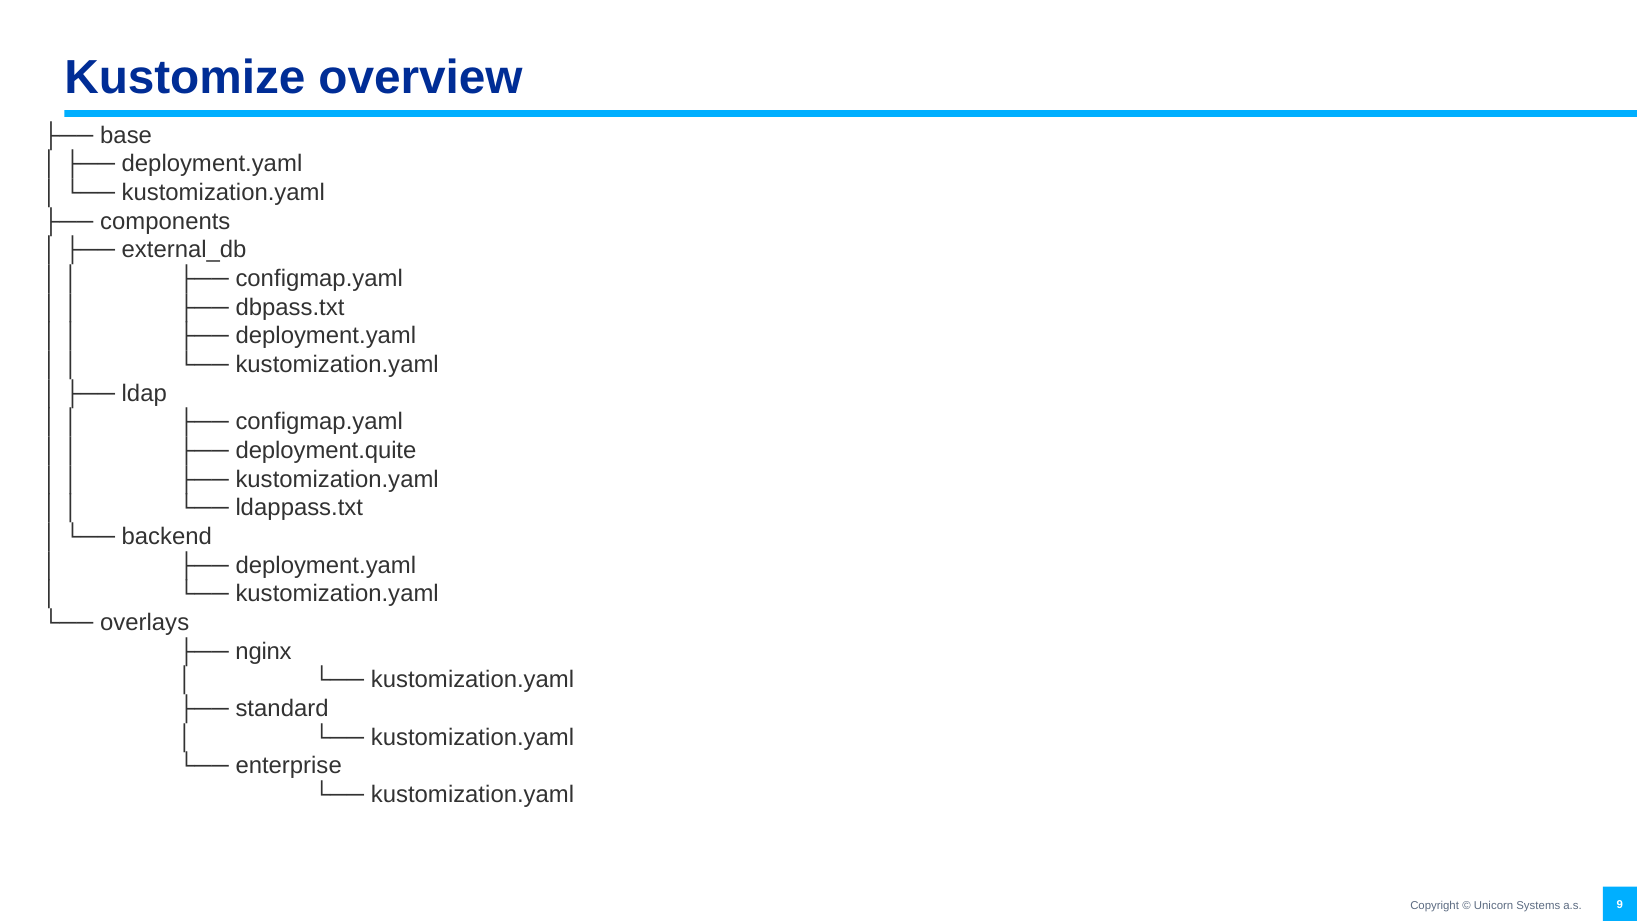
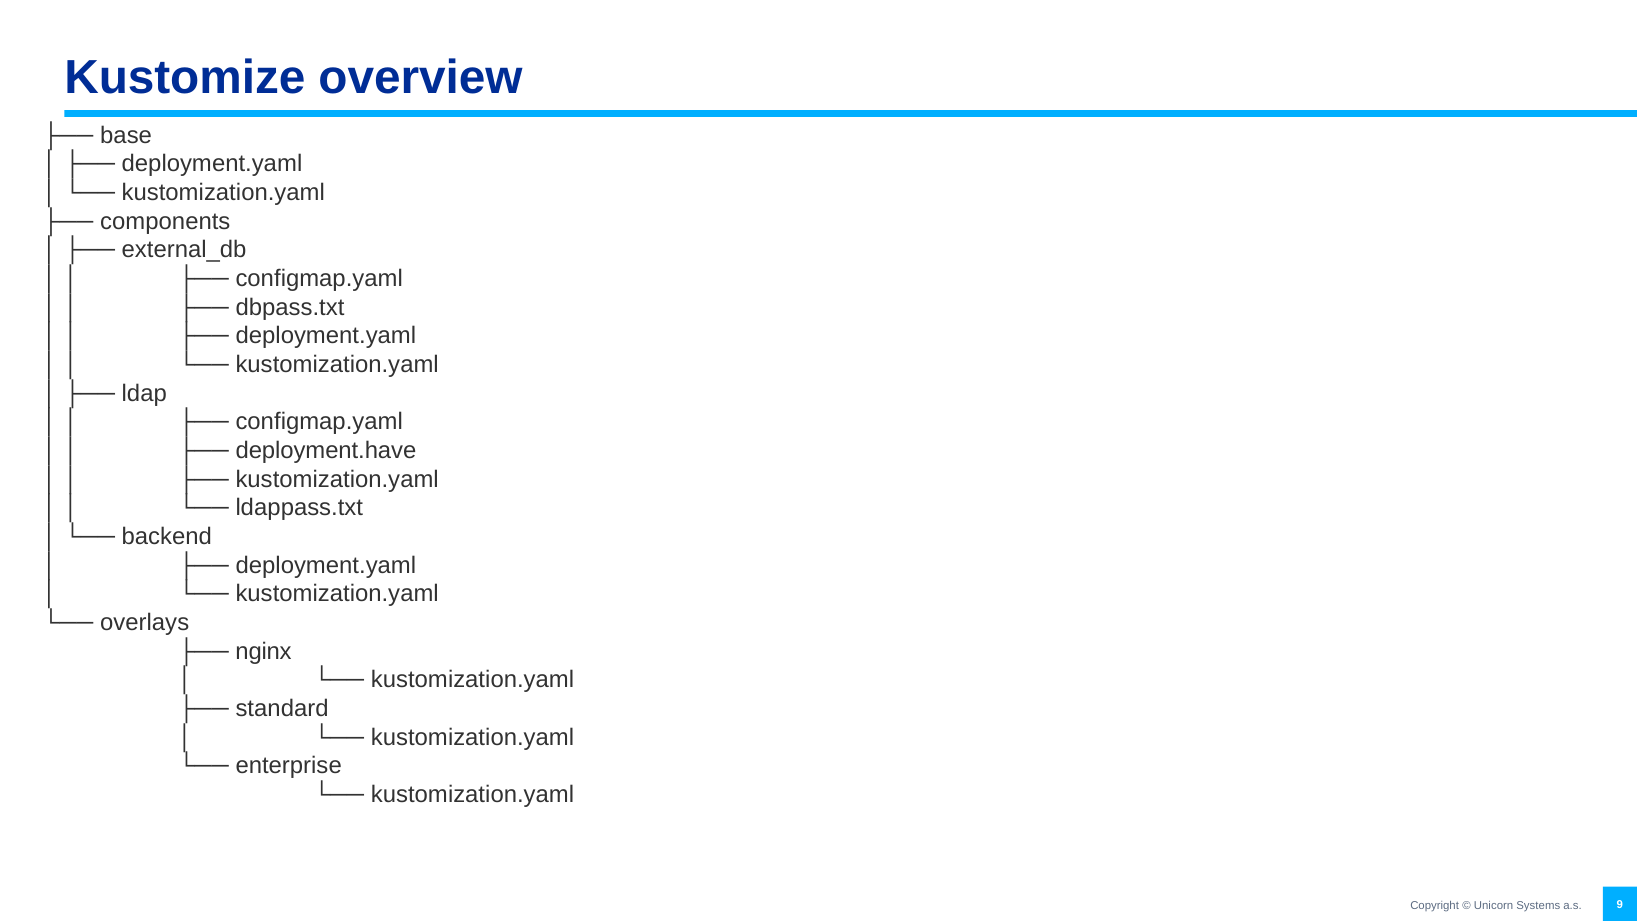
deployment.quite: deployment.quite -> deployment.have
